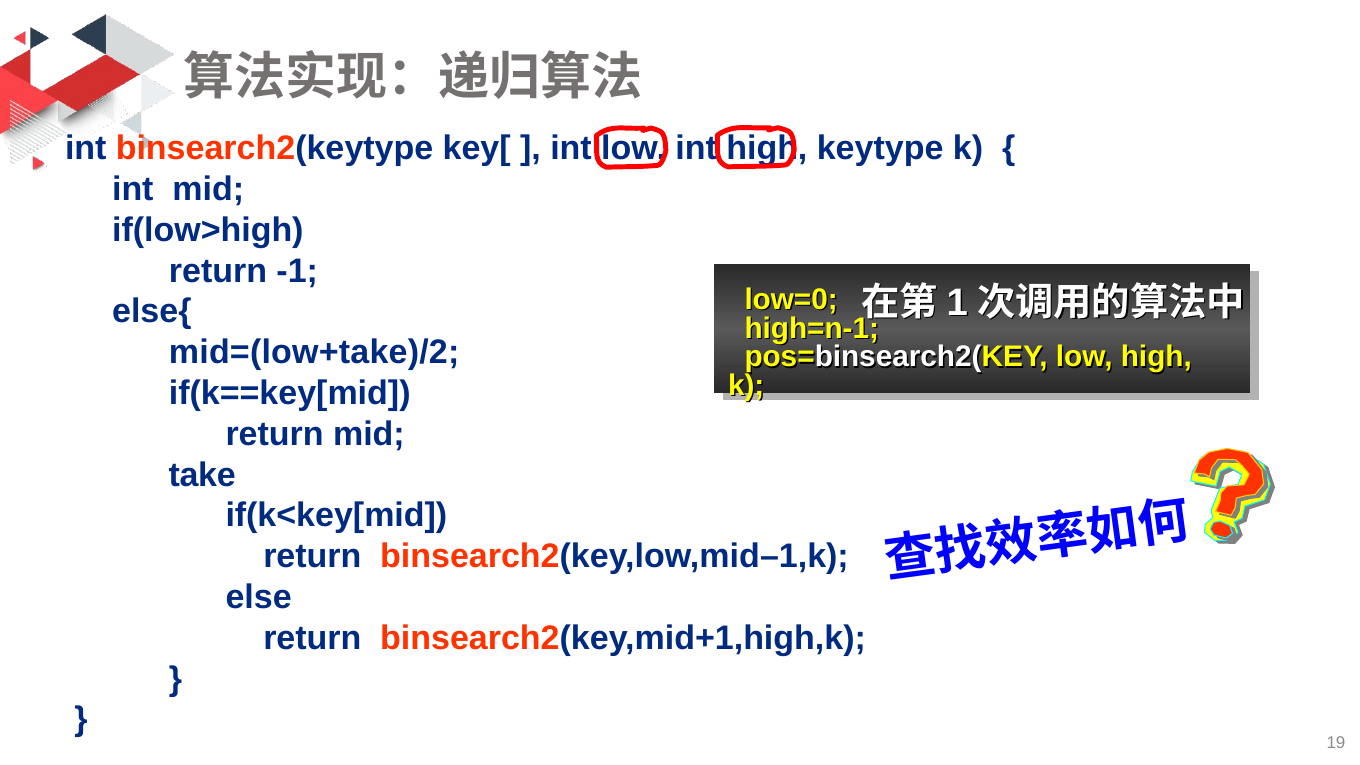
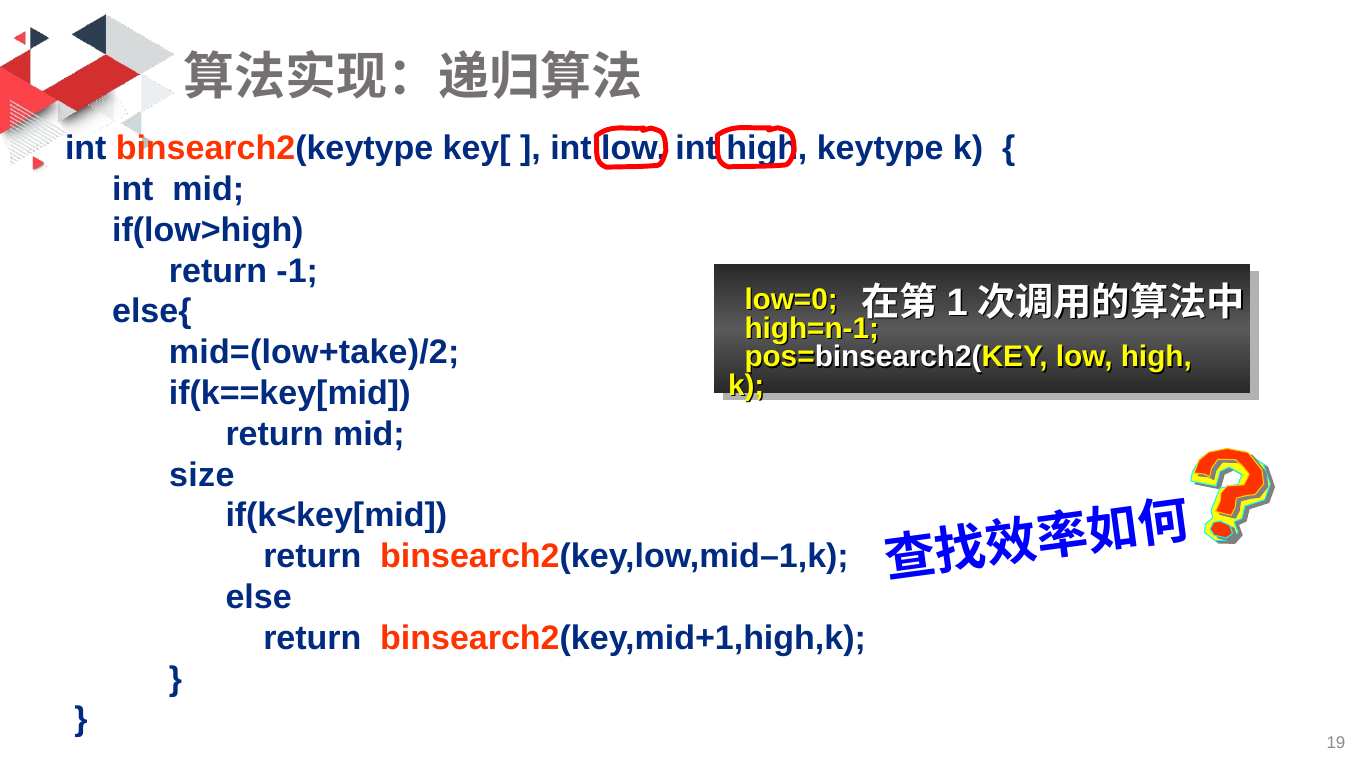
take: take -> size
